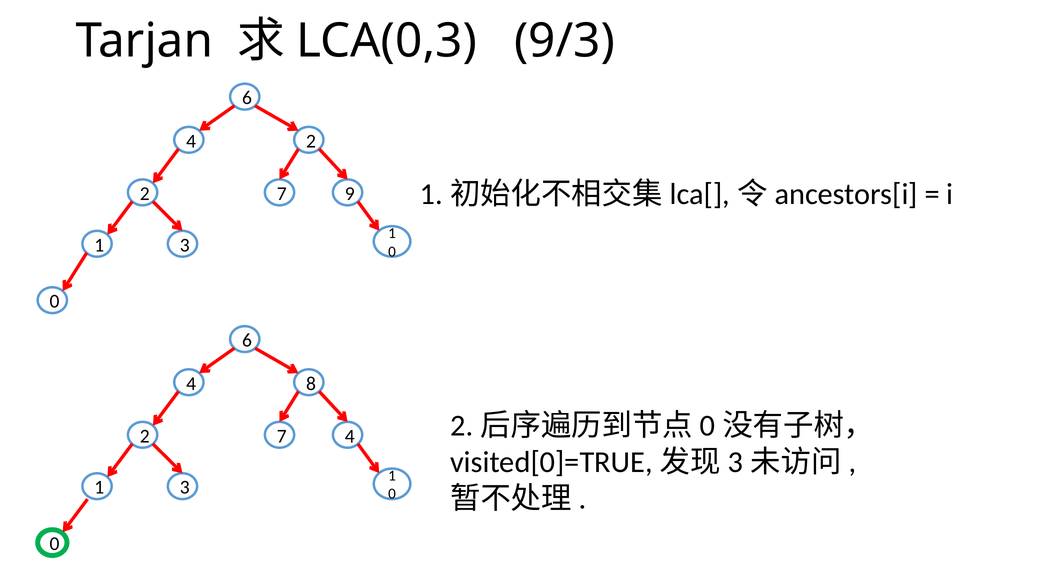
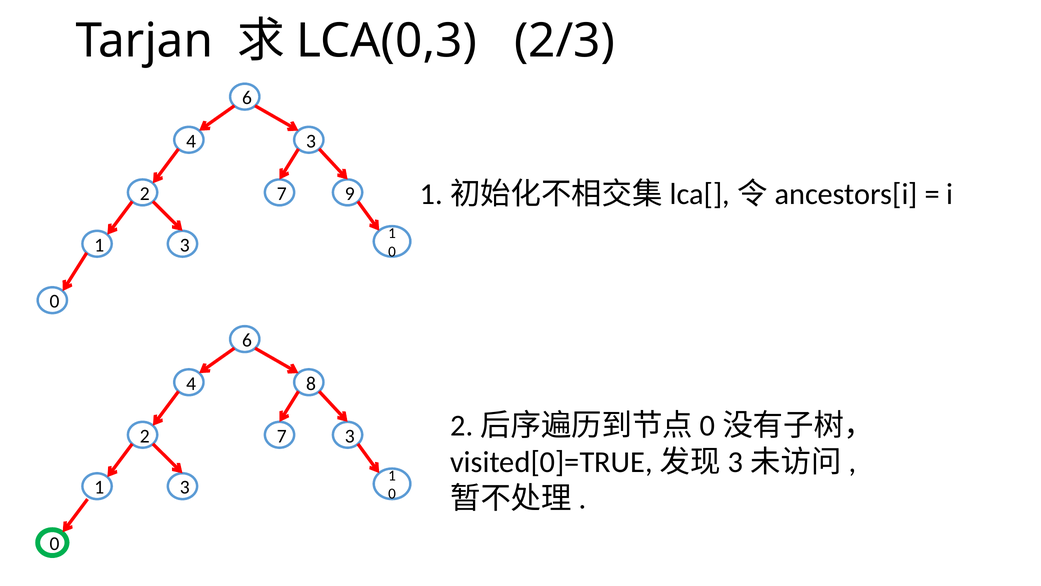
9/3: 9/3 -> 2/3
4 2: 2 -> 3
7 4: 4 -> 3
